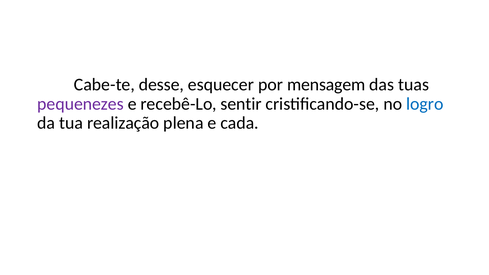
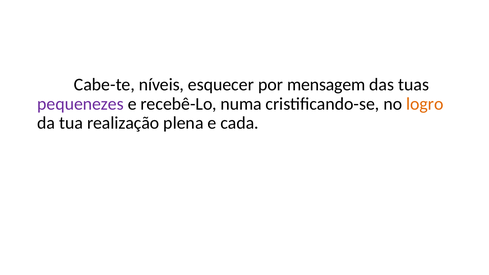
desse: desse -> níveis
sentir: sentir -> numa
logro colour: blue -> orange
